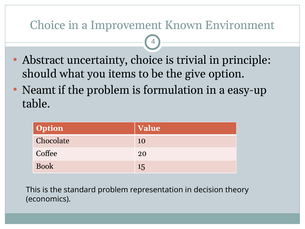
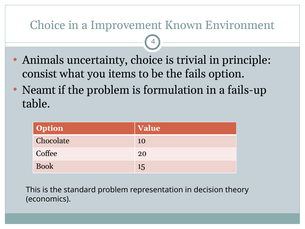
Abstract: Abstract -> Animals
should: should -> consist
give: give -> fails
easy-up: easy-up -> fails-up
